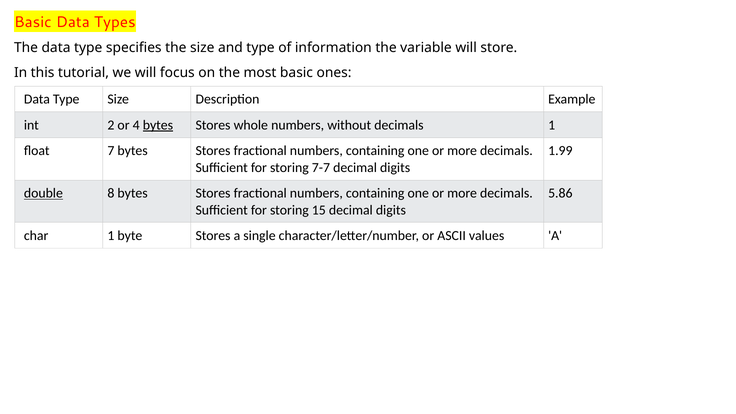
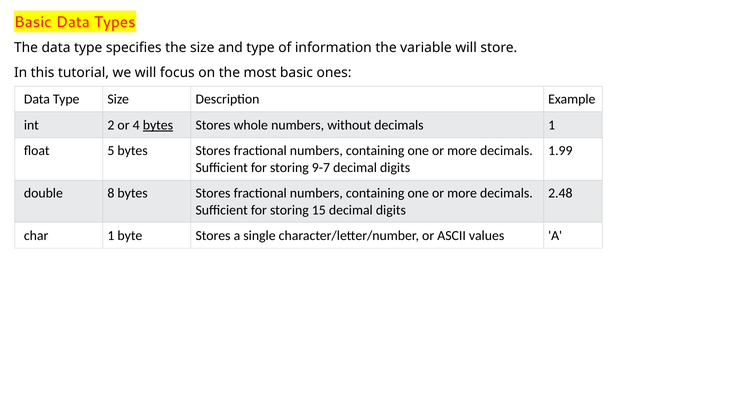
7: 7 -> 5
7-7: 7-7 -> 9-7
double underline: present -> none
5.86: 5.86 -> 2.48
